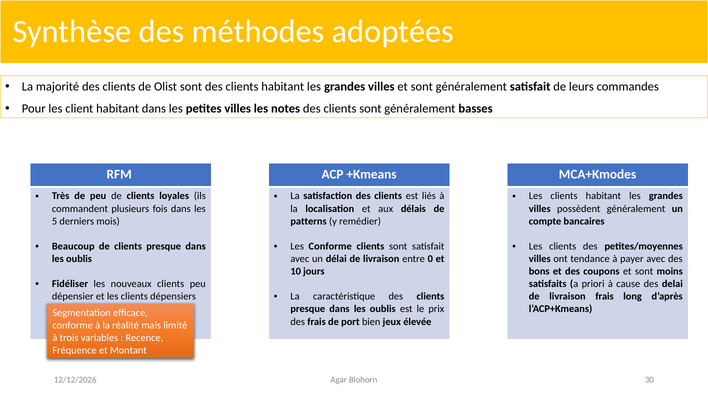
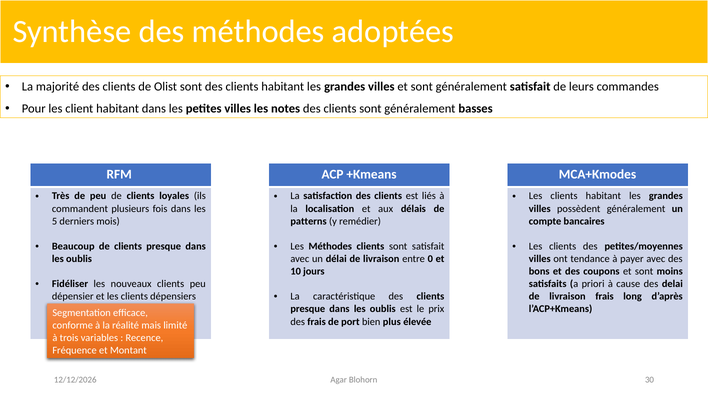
Les Conforme: Conforme -> Méthodes
jeux: jeux -> plus
